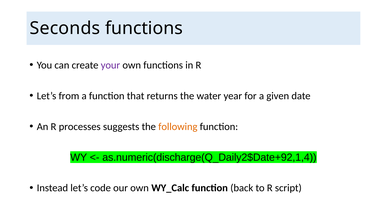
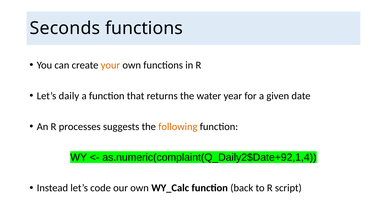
your colour: purple -> orange
from: from -> daily
as.numeric(discharge(Q_Daily2$Date+92,1,4: as.numeric(discharge(Q_Daily2$Date+92,1,4 -> as.numeric(complaint(Q_Daily2$Date+92,1,4
